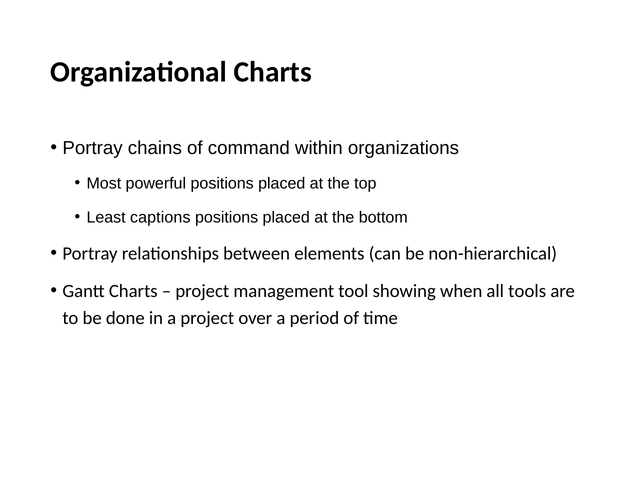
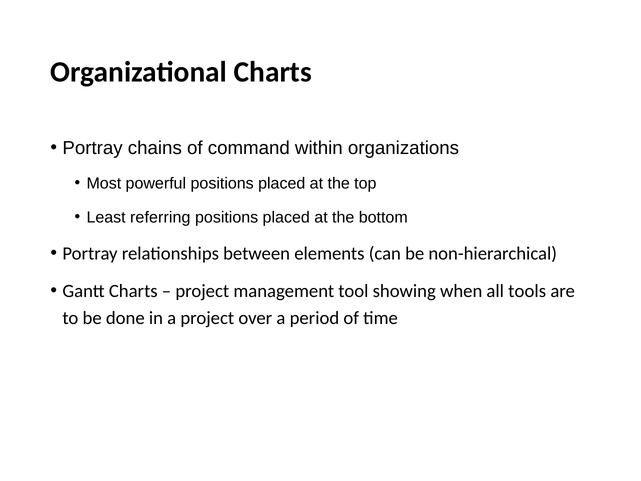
captions: captions -> referring
